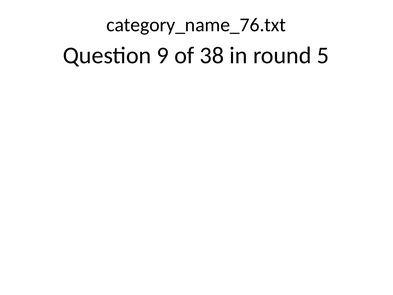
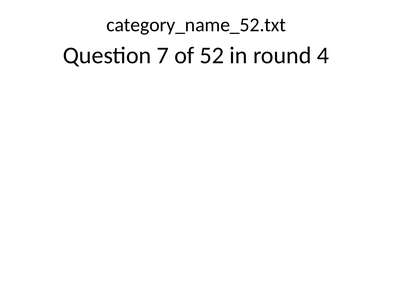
category_name_76.txt: category_name_76.txt -> category_name_52.txt
9: 9 -> 7
38: 38 -> 52
5: 5 -> 4
